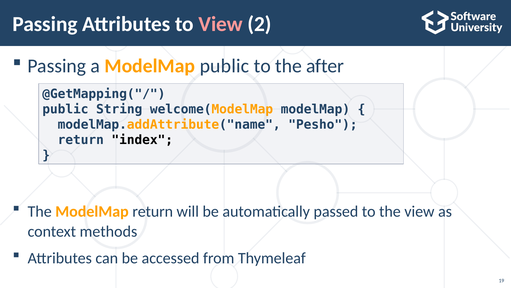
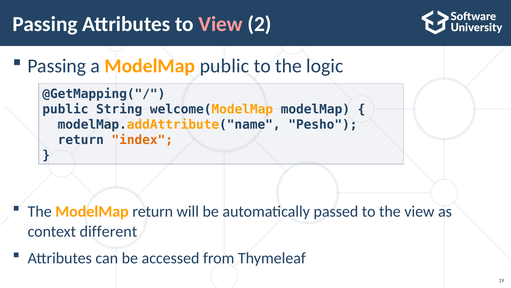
after: after -> logic
index colour: black -> orange
methods: methods -> different
